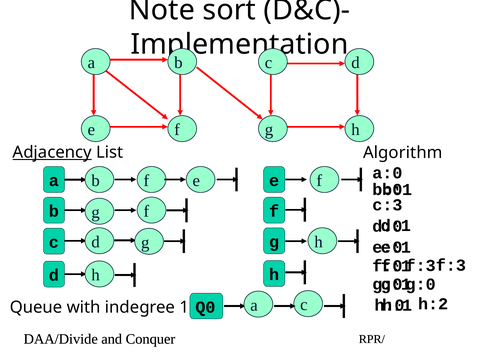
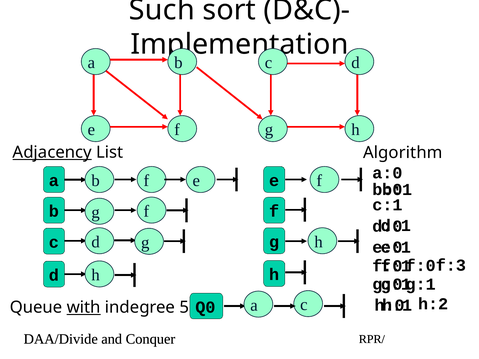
Note: Note -> Such
c:3: c:3 -> c:1
f:3 at (421, 266): f:3 -> f:0
g:0 at (421, 284): g:0 -> g:1
with underline: none -> present
1: 1 -> 5
